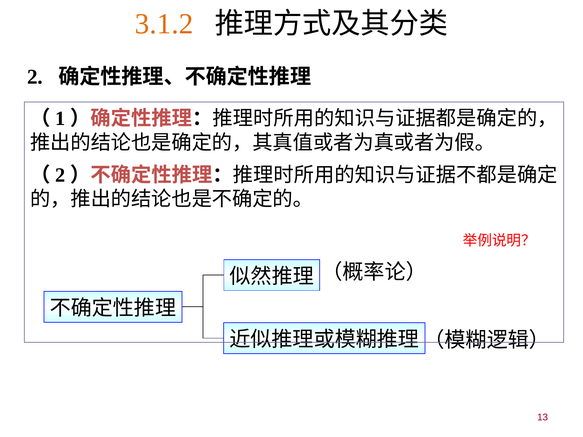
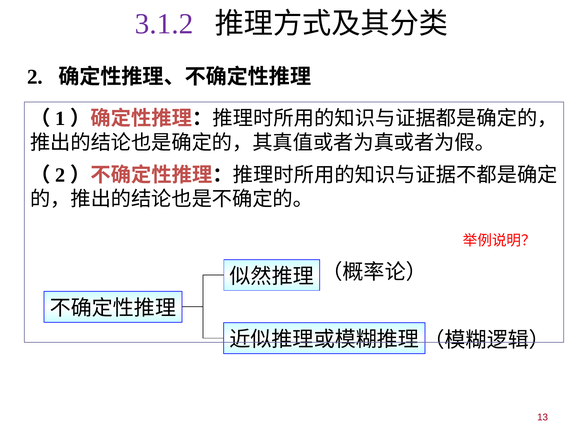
3.1.2 colour: orange -> purple
